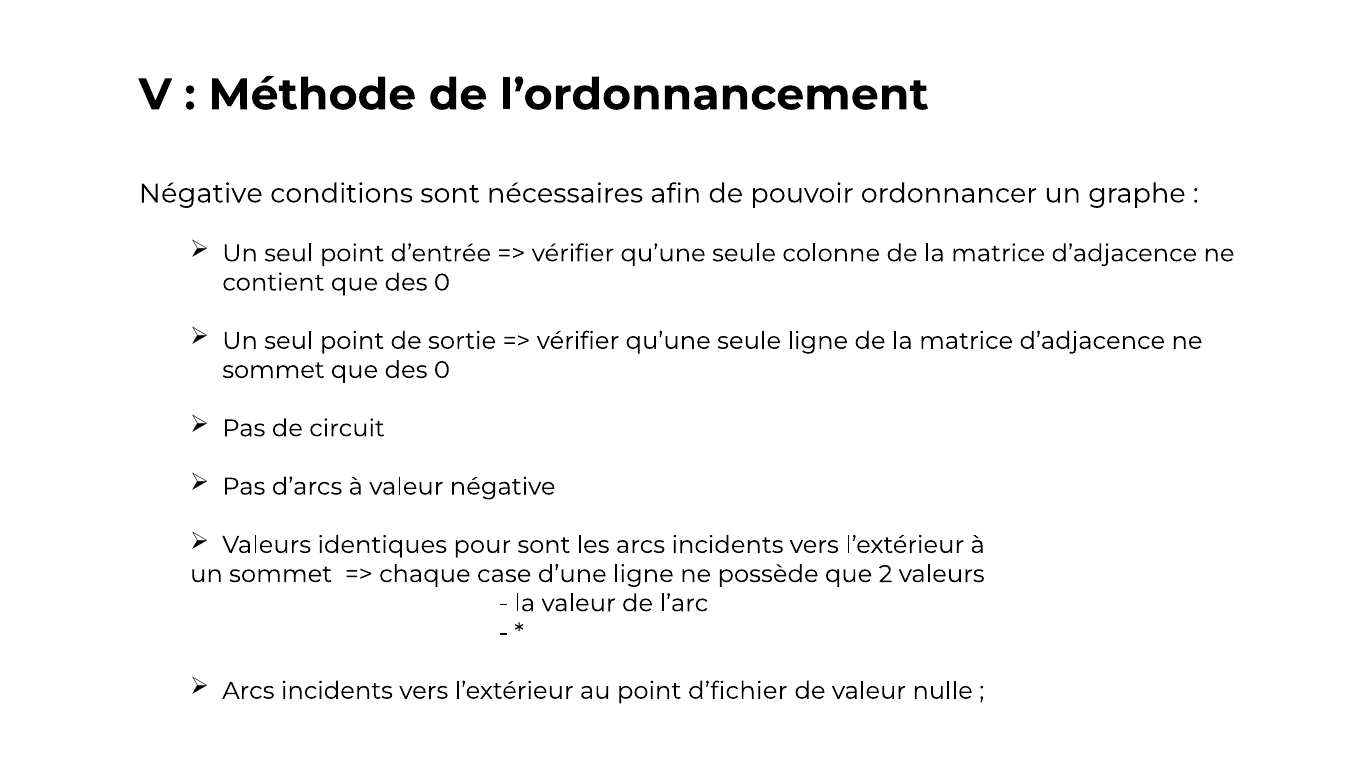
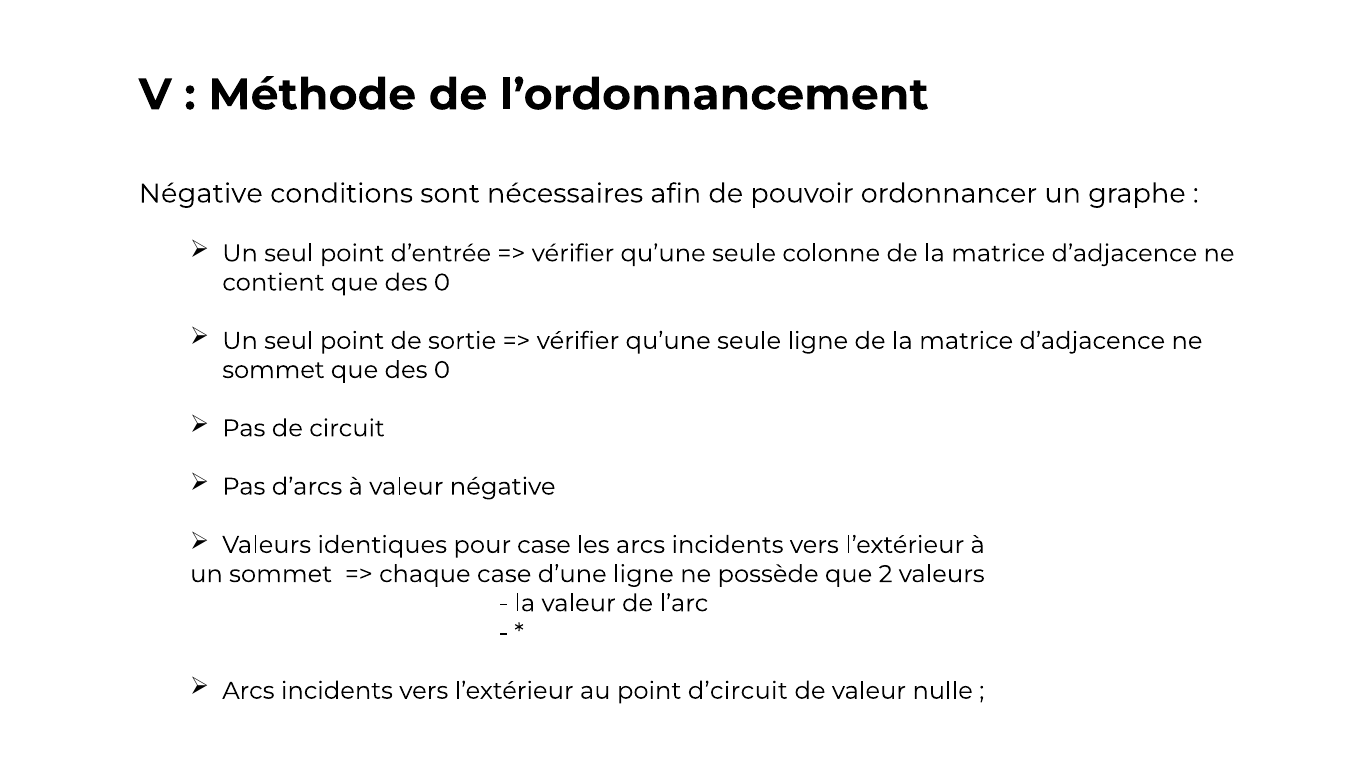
pour sont: sont -> case
d’fichier: d’fichier -> d’circuit
